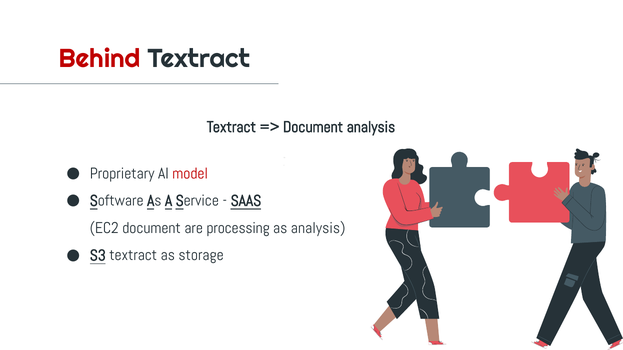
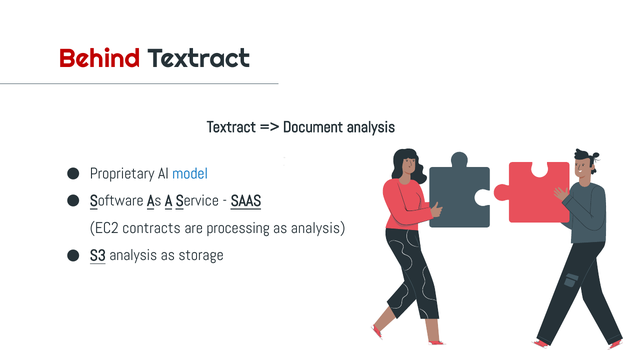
model colour: red -> blue
EC2 document: document -> contracts
S3 textract: textract -> analysis
